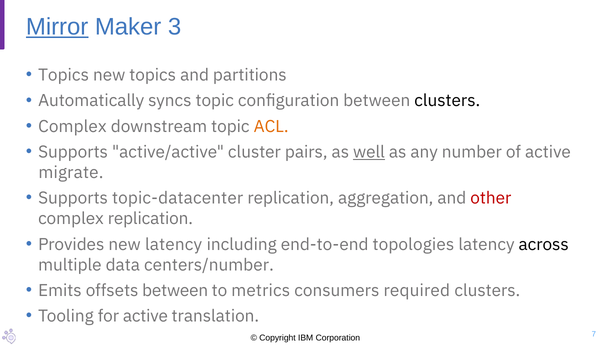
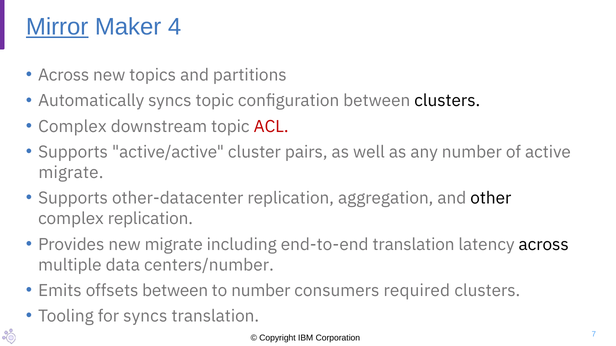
3: 3 -> 4
Topics at (64, 75): Topics -> Across
ACL colour: orange -> red
well underline: present -> none
topic-datacenter: topic-datacenter -> other-datacenter
other colour: red -> black
new latency: latency -> migrate
end-to-end topologies: topologies -> translation
to metrics: metrics -> number
for active: active -> syncs
